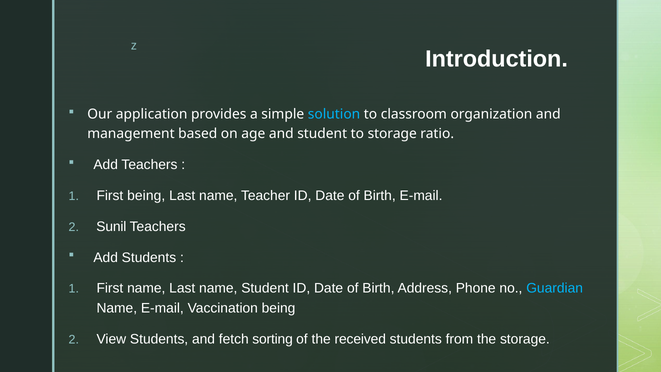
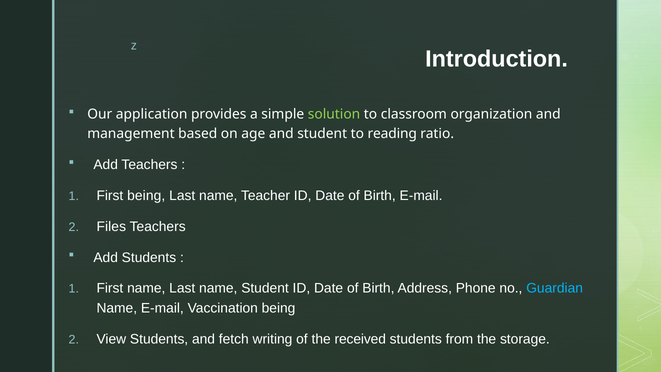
solution colour: light blue -> light green
to storage: storage -> reading
Sunil: Sunil -> Files
sorting: sorting -> writing
